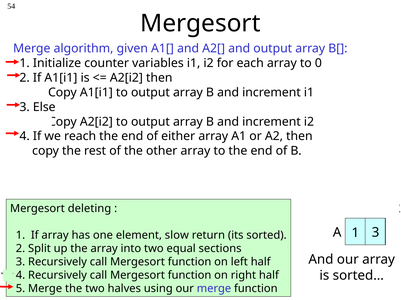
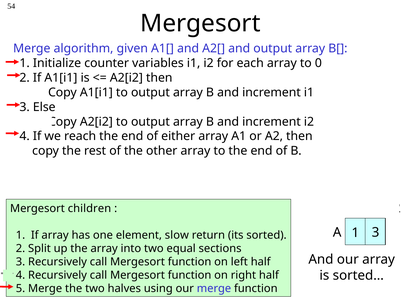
deleting: deleting -> children
